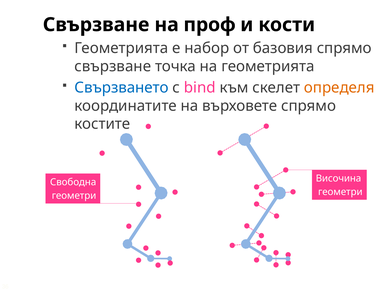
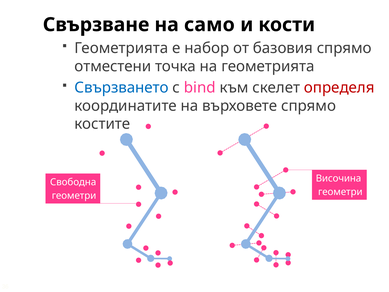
проф: проф -> само
свързване at (113, 66): свързване -> отместени
определя colour: orange -> red
